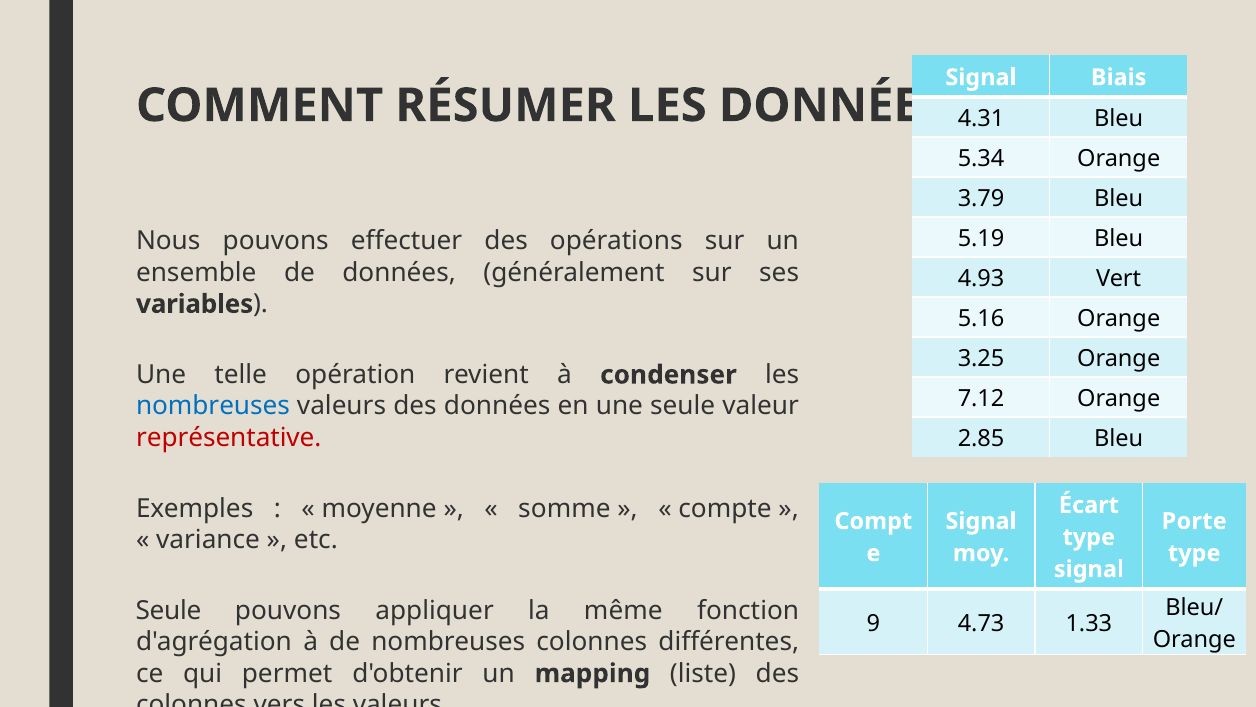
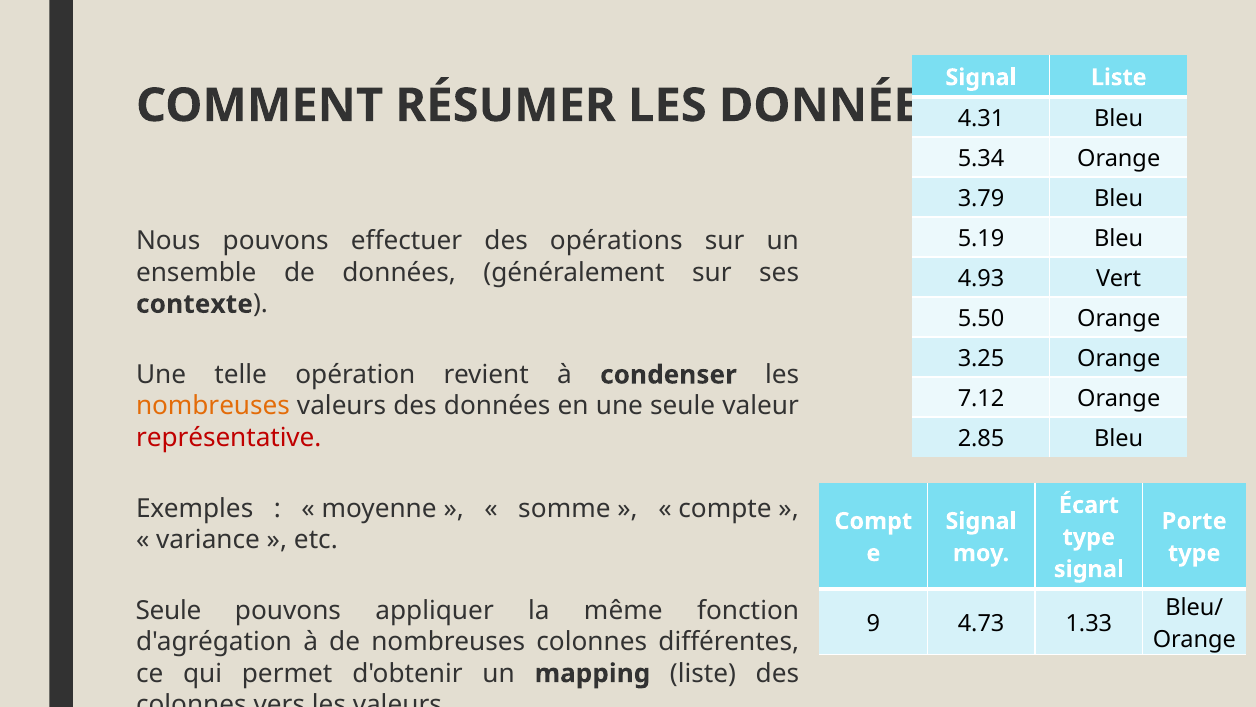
Signal Biais: Biais -> Liste
variables: variables -> contexte
5.16: 5.16 -> 5.50
nombreuses at (213, 406) colour: blue -> orange
